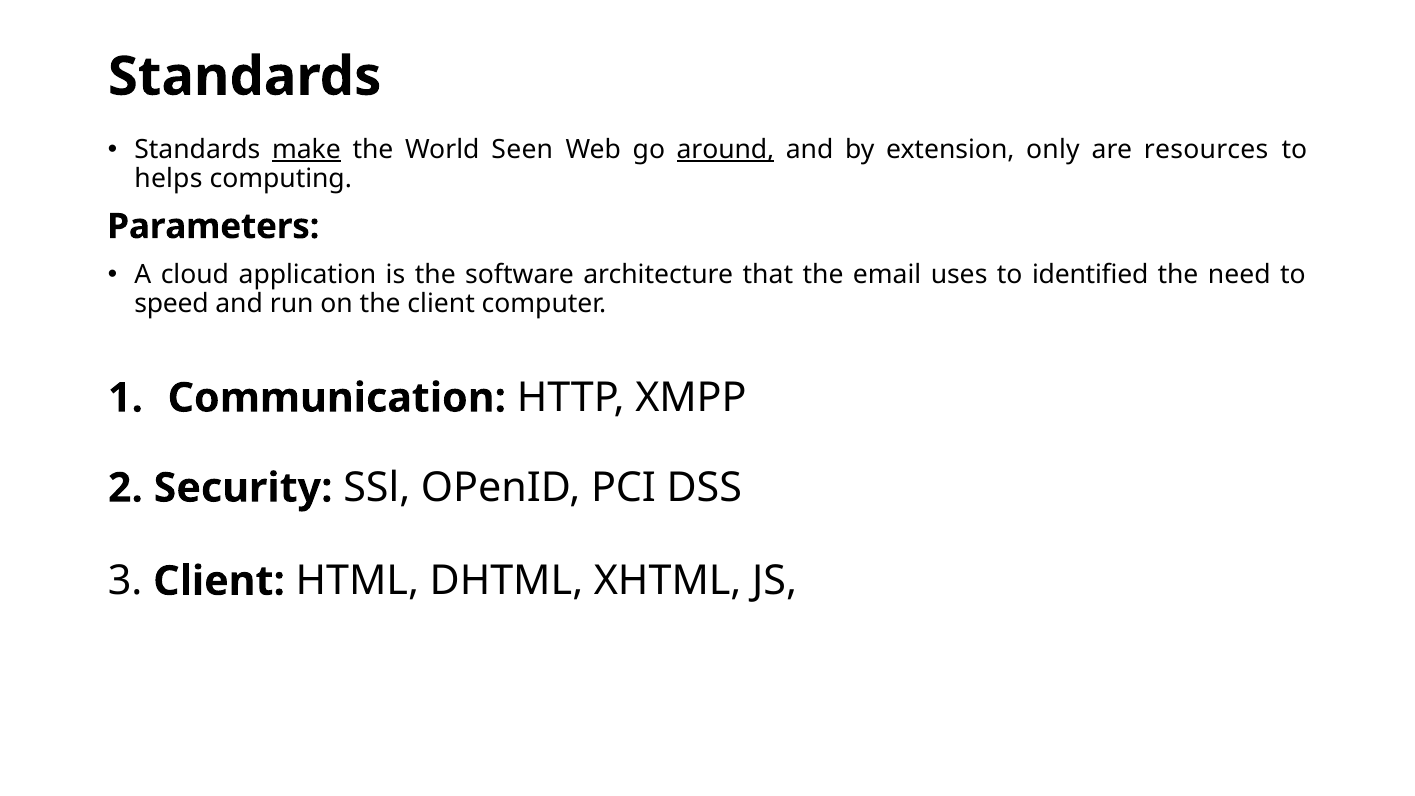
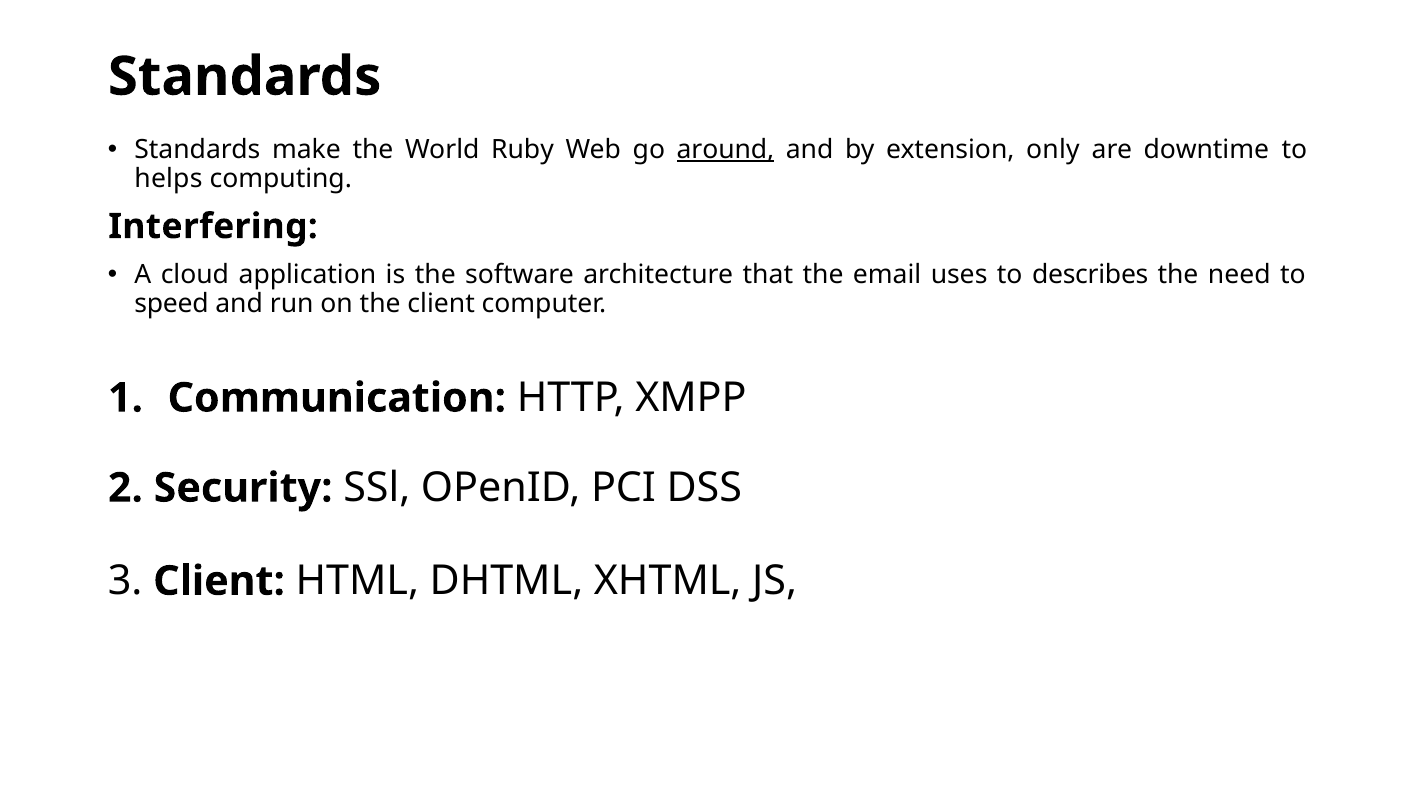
make underline: present -> none
Seen: Seen -> Ruby
resources: resources -> downtime
Parameters: Parameters -> Interfering
identified: identified -> describes
